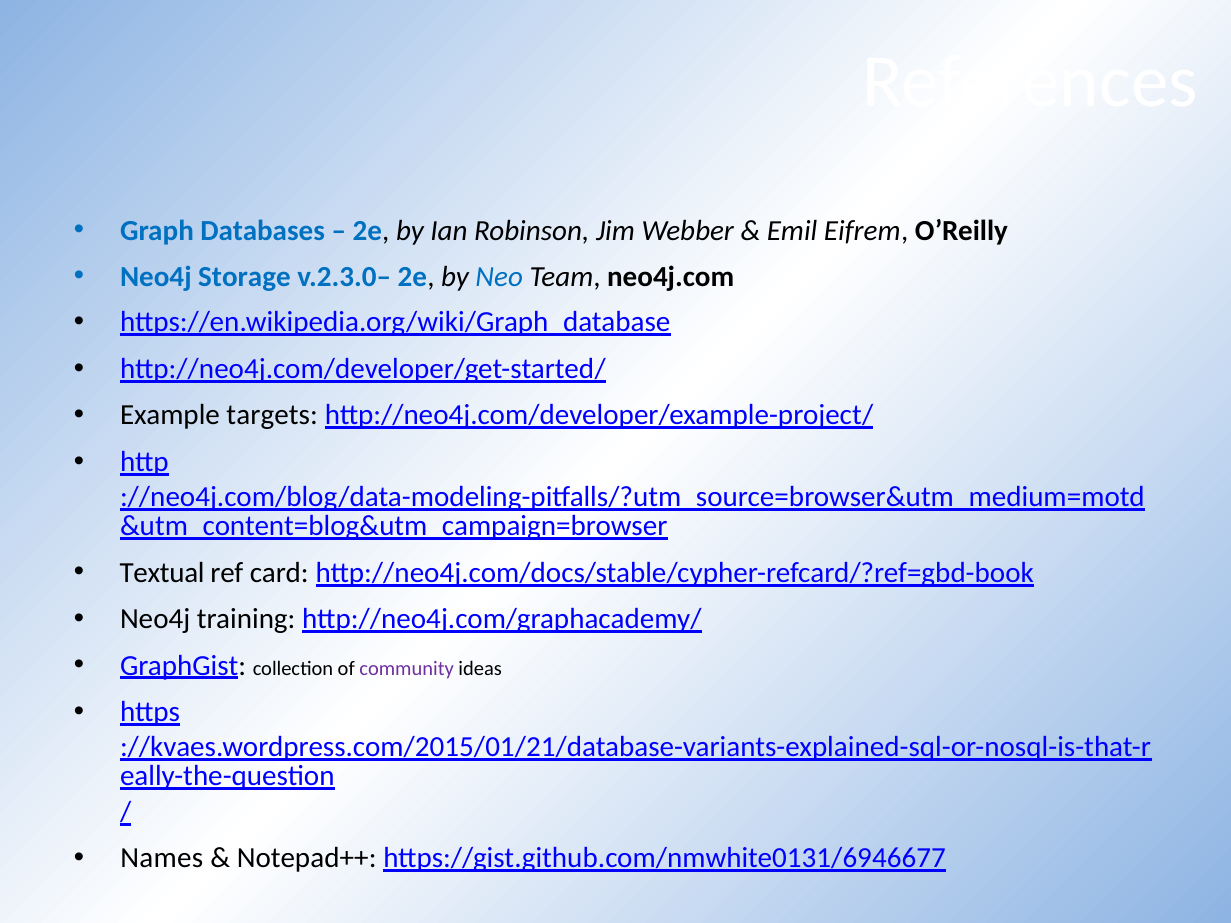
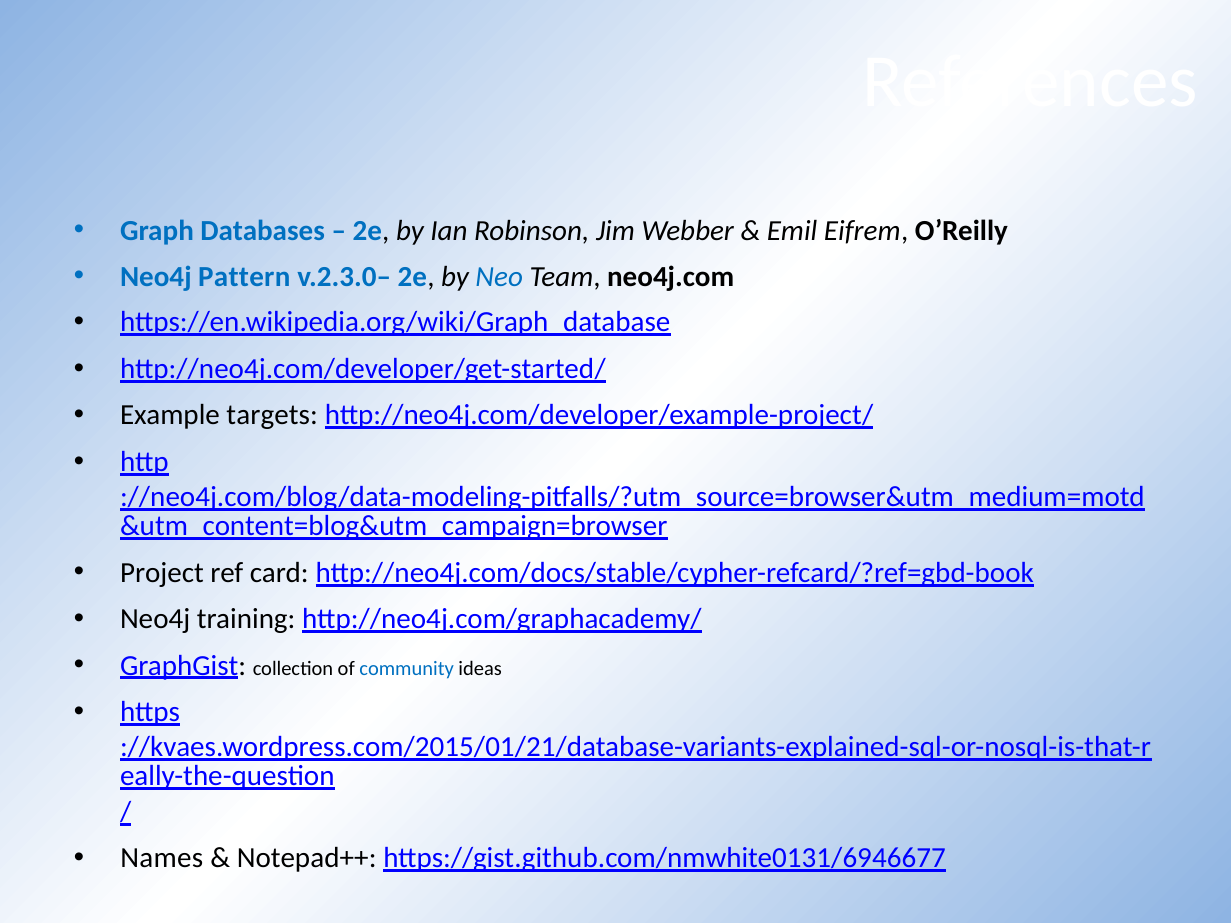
Storage: Storage -> Pattern
Textual: Textual -> Project
community colour: purple -> blue
